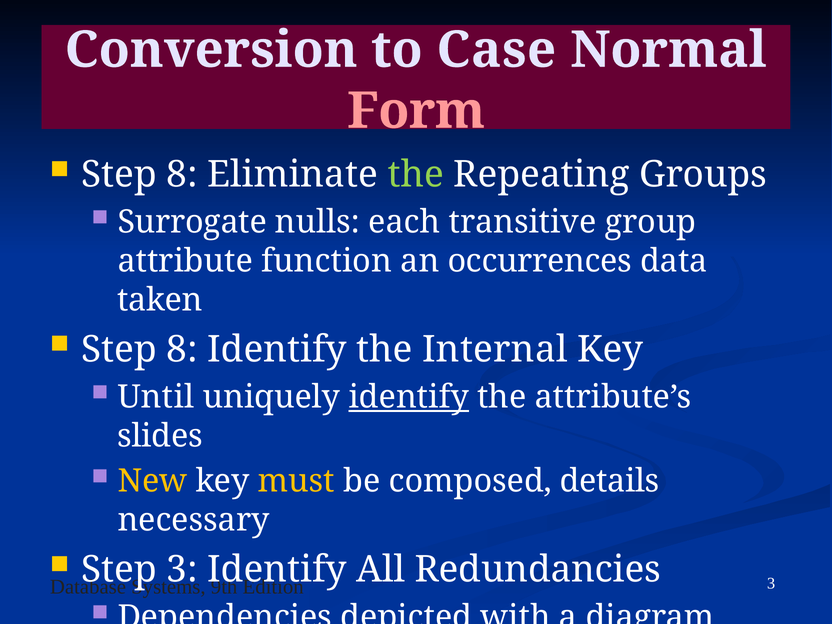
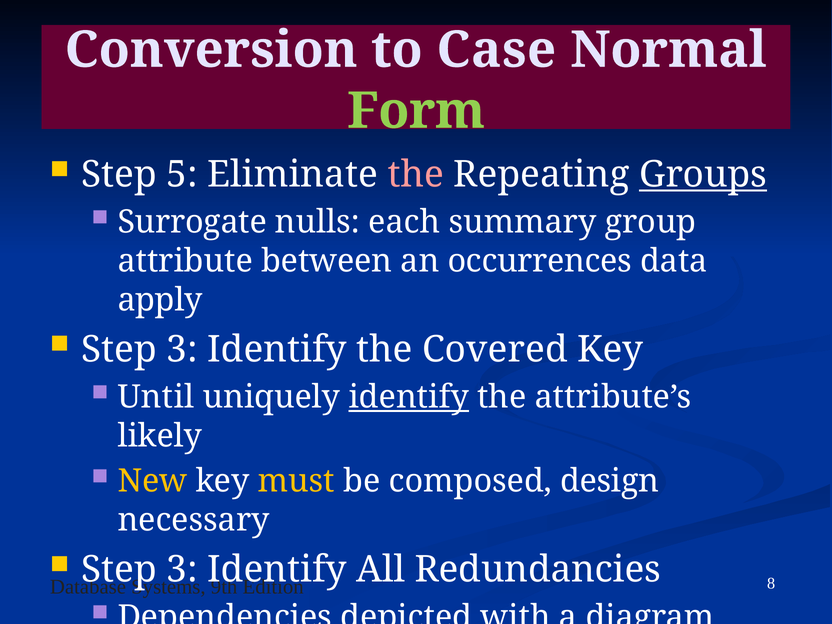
Form colour: pink -> light green
8 at (182, 175): 8 -> 5
the at (416, 175) colour: light green -> pink
Groups underline: none -> present
transitive: transitive -> summary
function: function -> between
taken: taken -> apply
8 at (182, 349): 8 -> 3
Internal: Internal -> Covered
slides: slides -> likely
details: details -> design
3 at (771, 583): 3 -> 8
